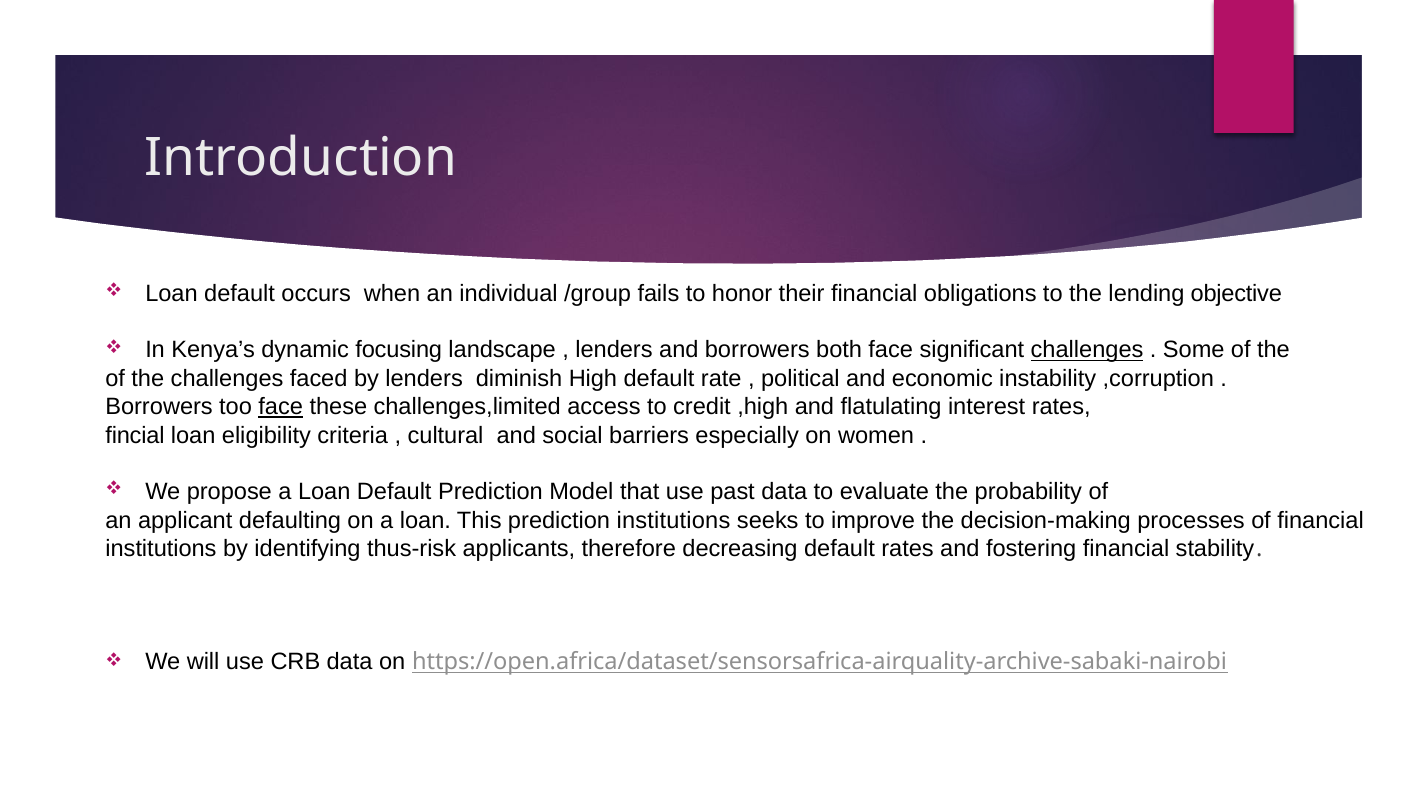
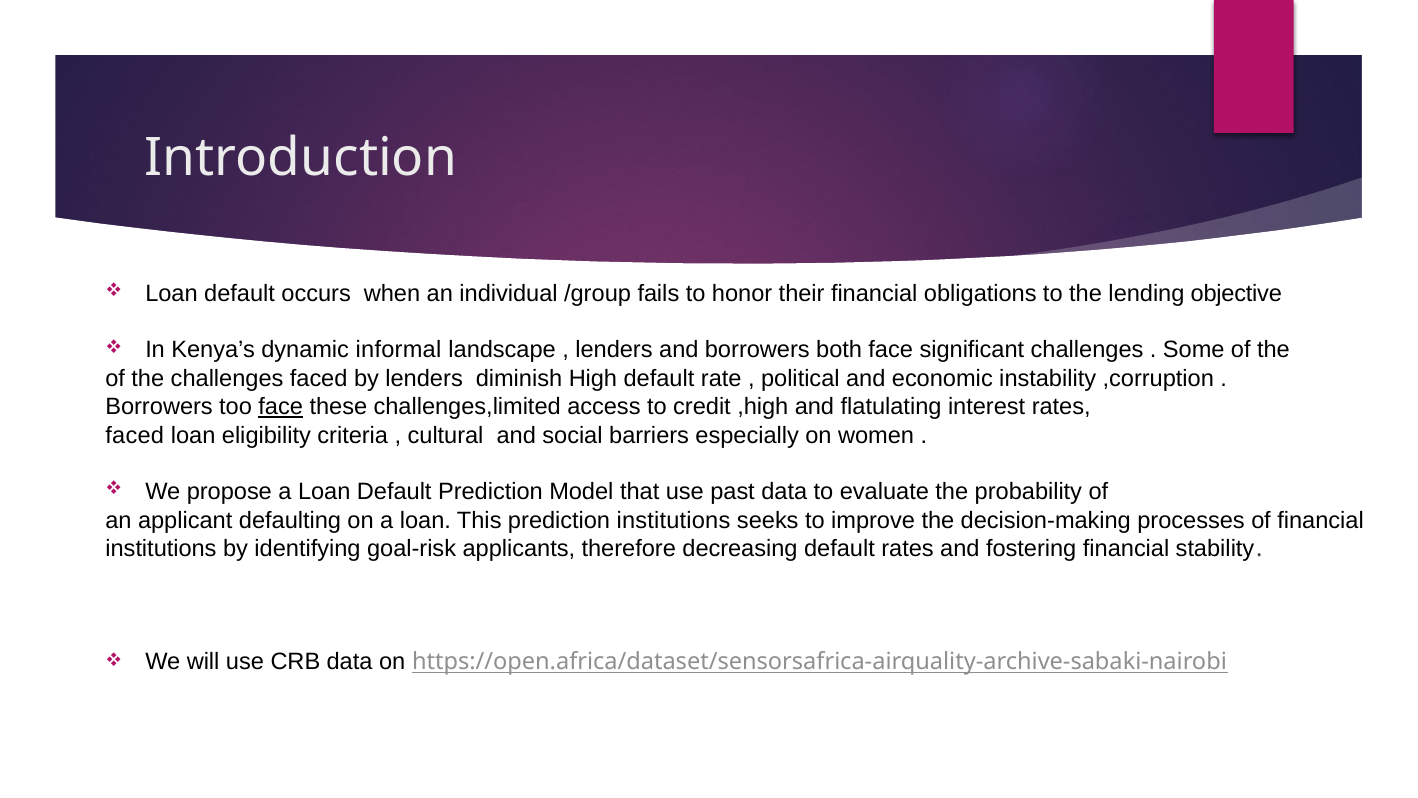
focusing: focusing -> informal
challenges at (1087, 350) underline: present -> none
fincial at (135, 435): fincial -> faced
thus-risk: thus-risk -> goal-risk
